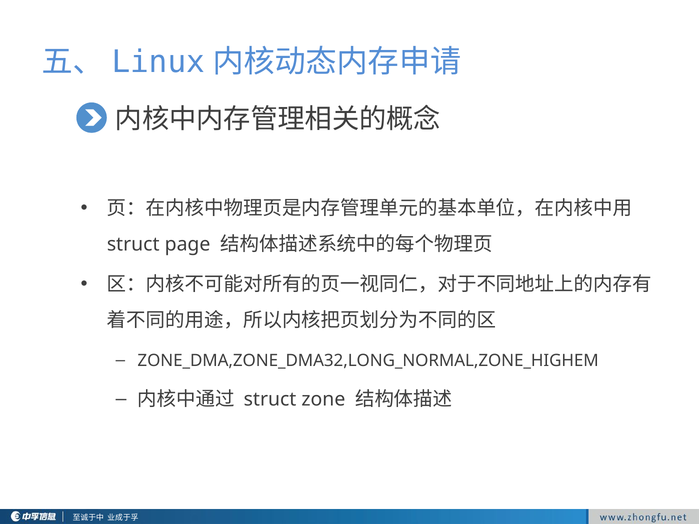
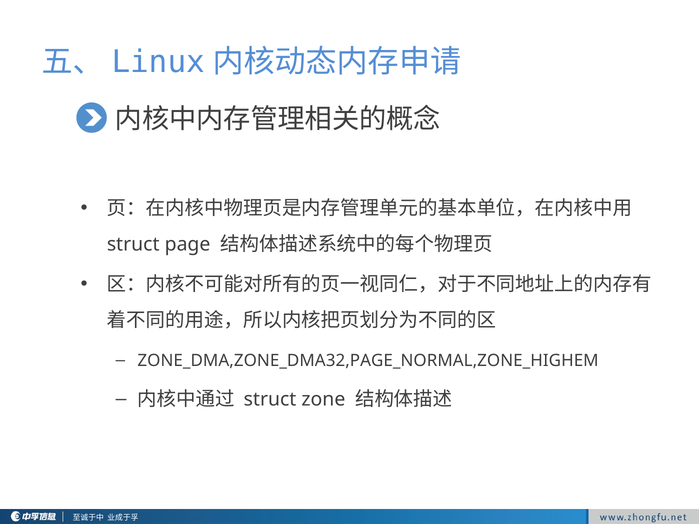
ZONE_DMA,ZONE_DMA32,LONG_NORMAL,ZONE_HIGHEM: ZONE_DMA,ZONE_DMA32,LONG_NORMAL,ZONE_HIGHEM -> ZONE_DMA,ZONE_DMA32,PAGE_NORMAL,ZONE_HIGHEM
